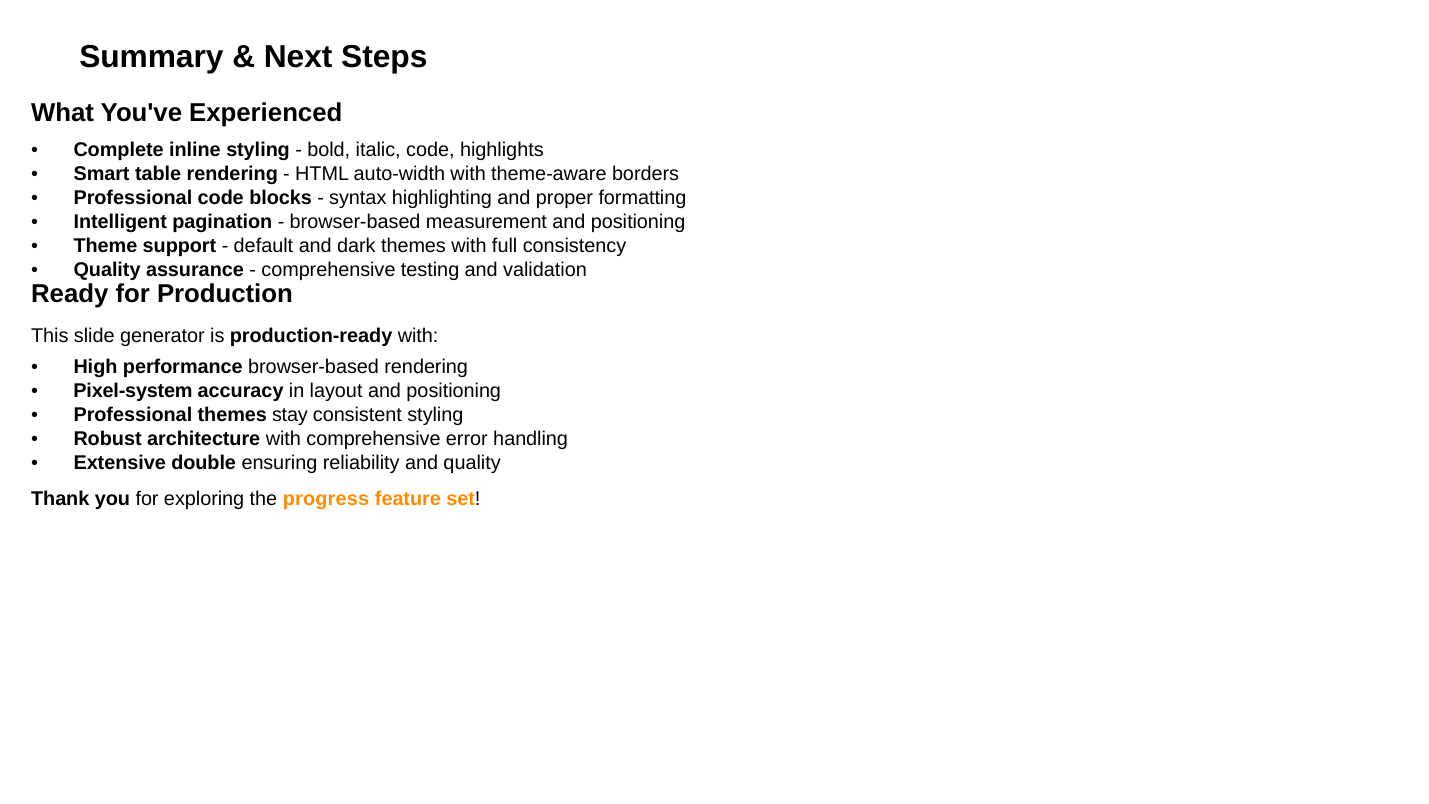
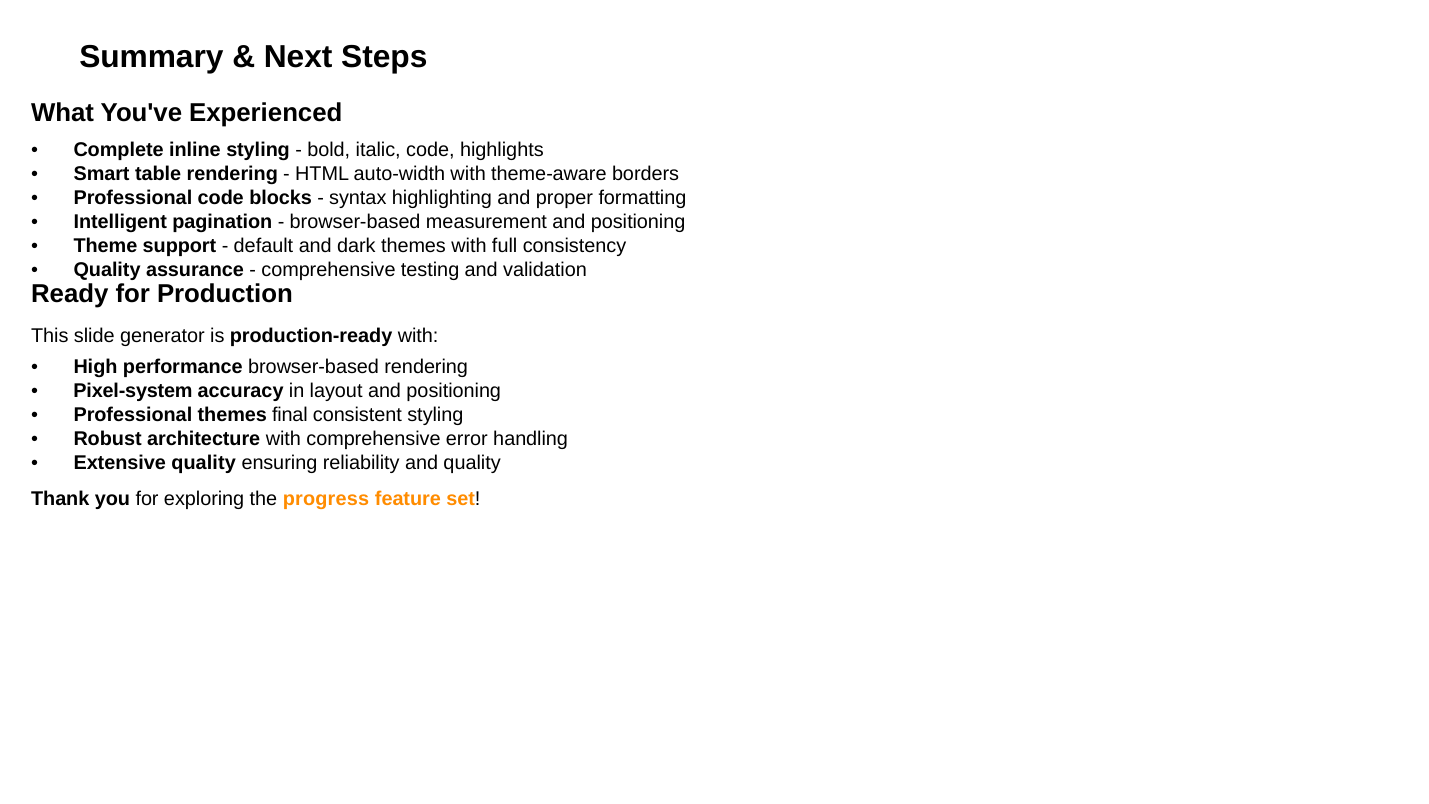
stay: stay -> final
Extensive double: double -> quality
